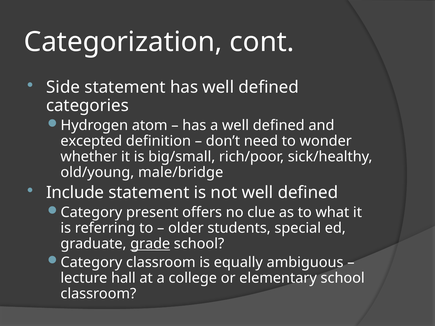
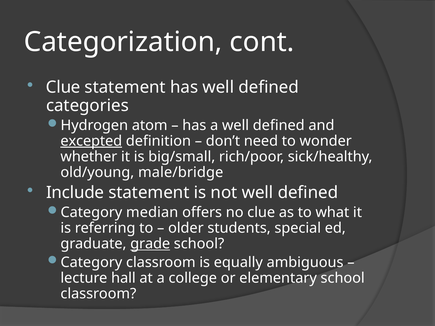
Side at (63, 87): Side -> Clue
excepted underline: none -> present
present: present -> median
